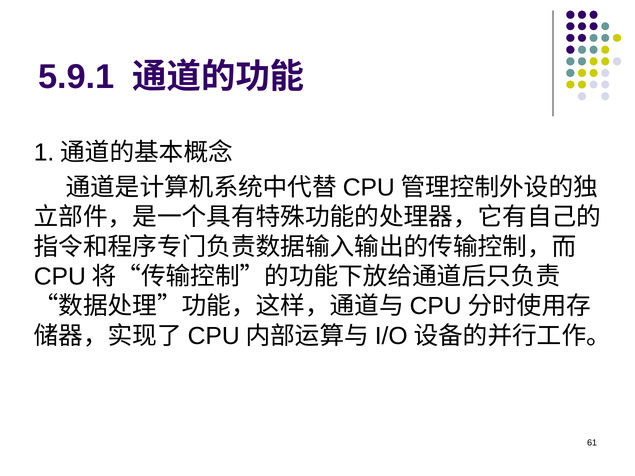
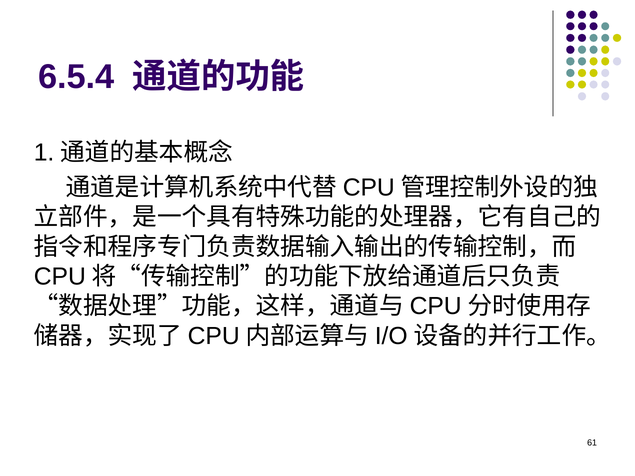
5.9.1: 5.9.1 -> 6.5.4
